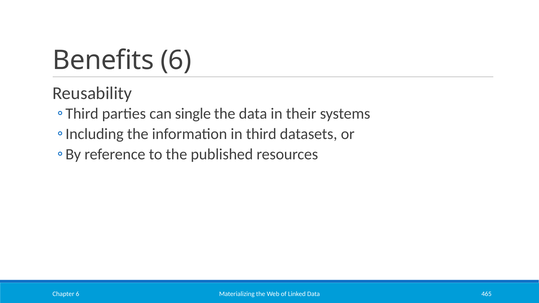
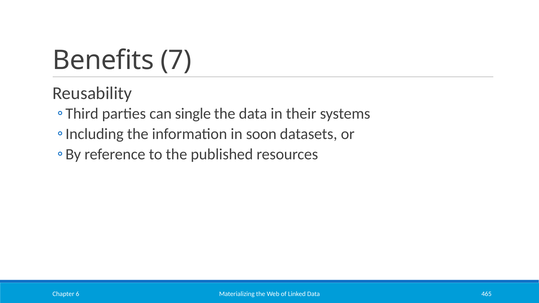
Benefits 6: 6 -> 7
third: third -> soon
